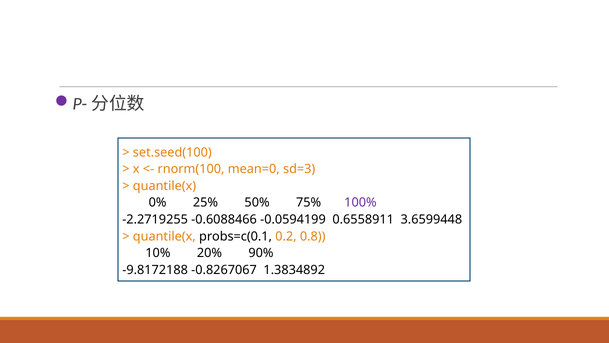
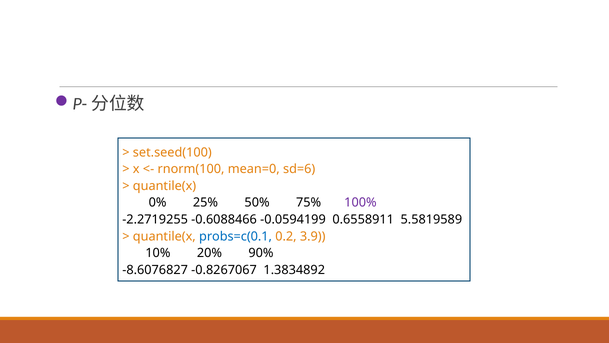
sd=3: sd=3 -> sd=6
3.6599448: 3.6599448 -> 5.5819589
probs=c(0.1 colour: black -> blue
0.8: 0.8 -> 3.9
-9.8172188: -9.8172188 -> -8.6076827
